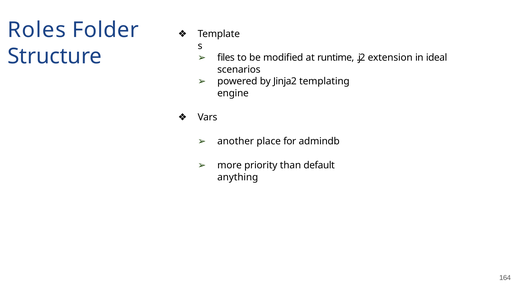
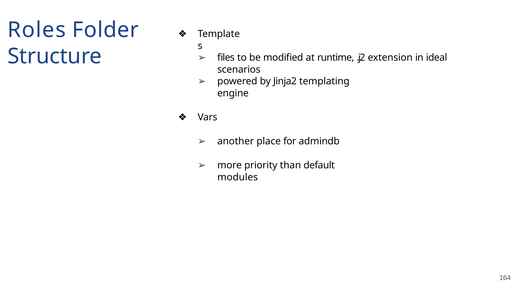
anything: anything -> modules
